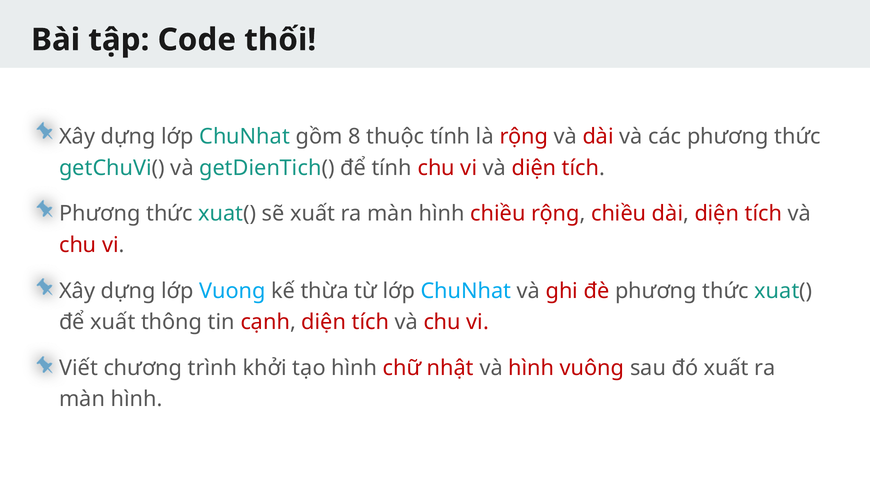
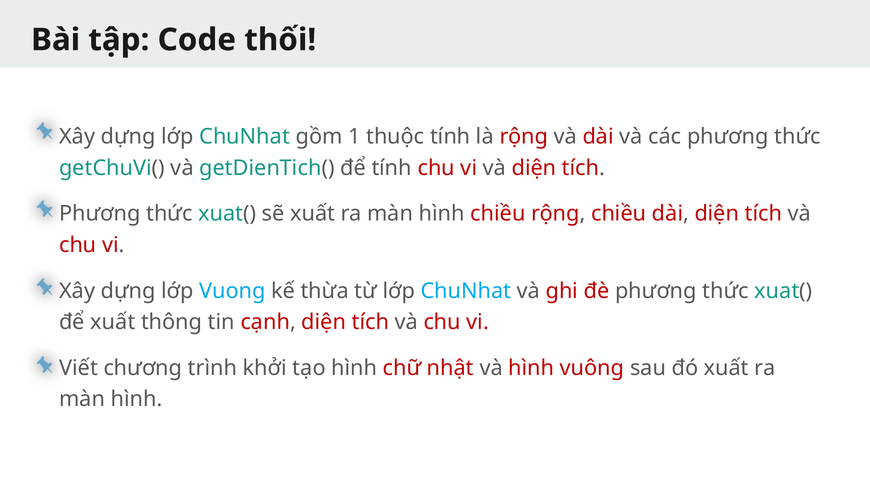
8: 8 -> 1
